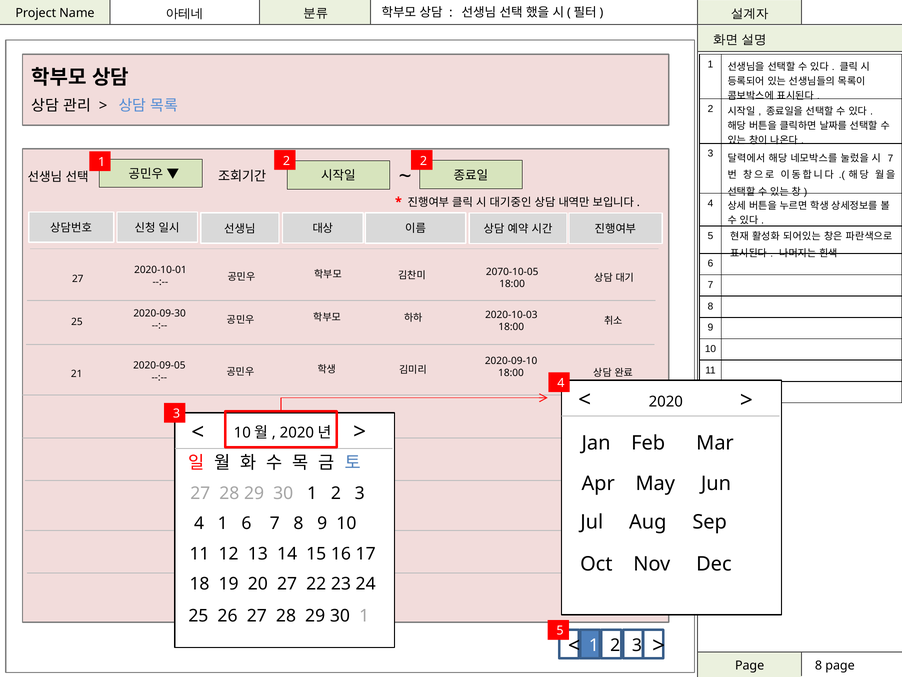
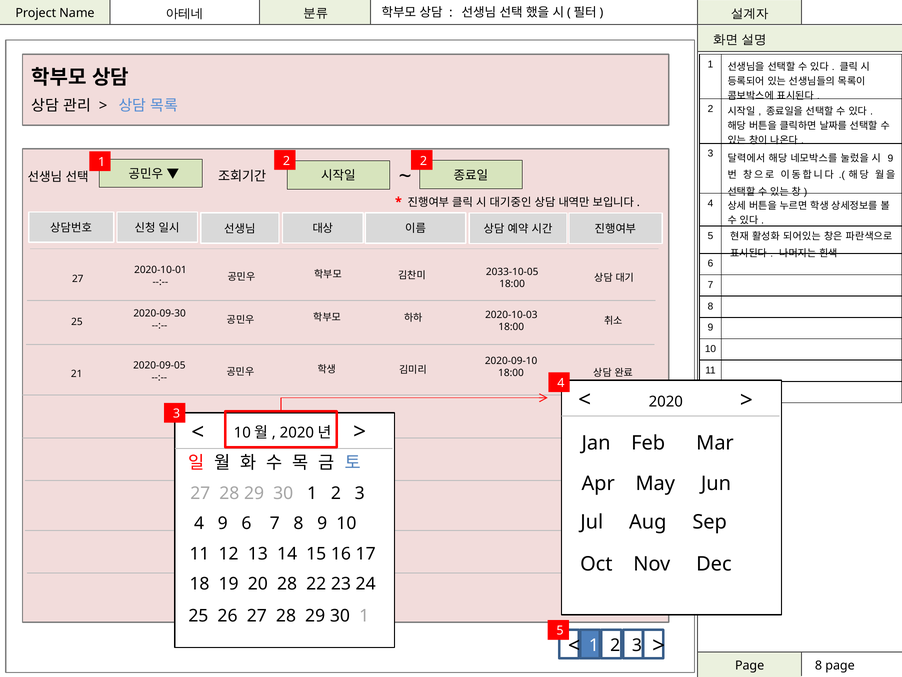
7 at (890, 158): 7 -> 9
2070-10-05: 2070-10-05 -> 2033-10-05
4 1: 1 -> 9
20 27: 27 -> 28
